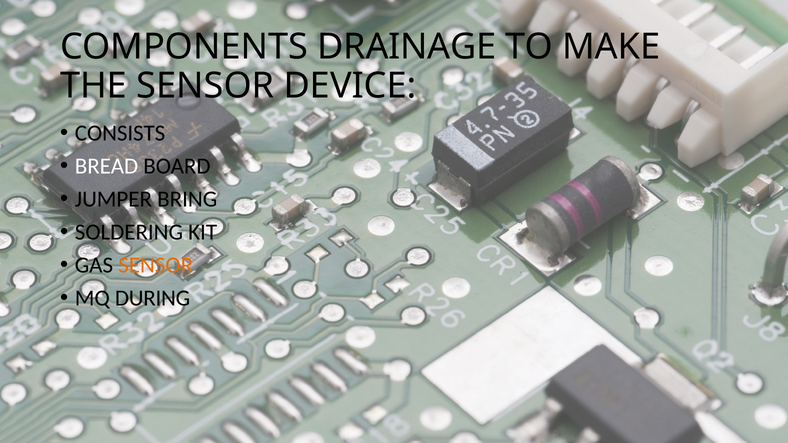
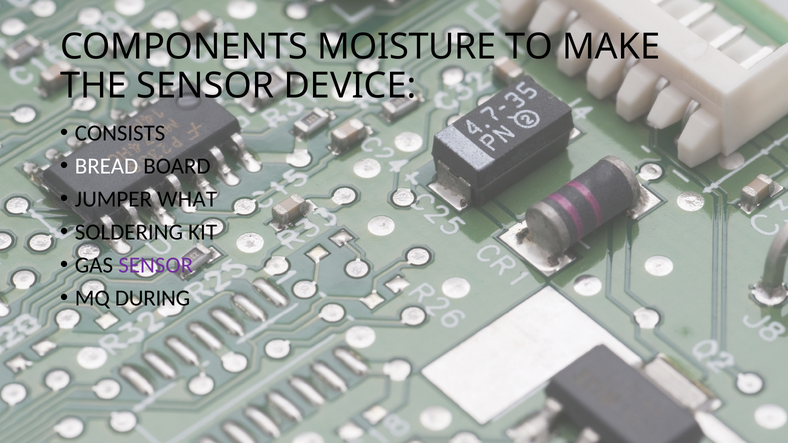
DRAINAGE: DRAINAGE -> MOISTURE
BRING: BRING -> WHAT
SENSOR at (156, 265) colour: orange -> purple
